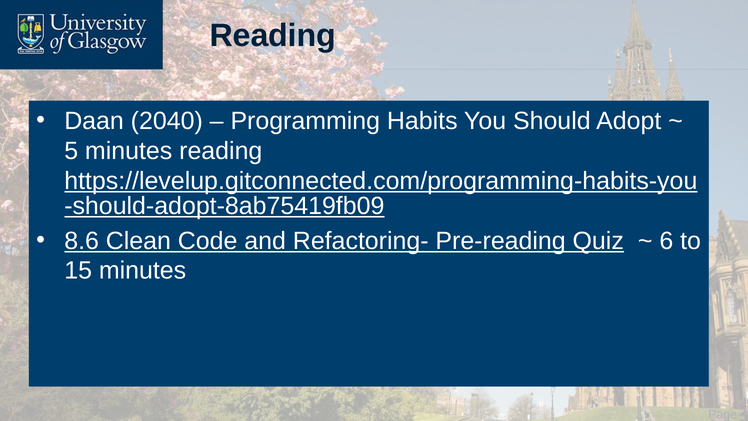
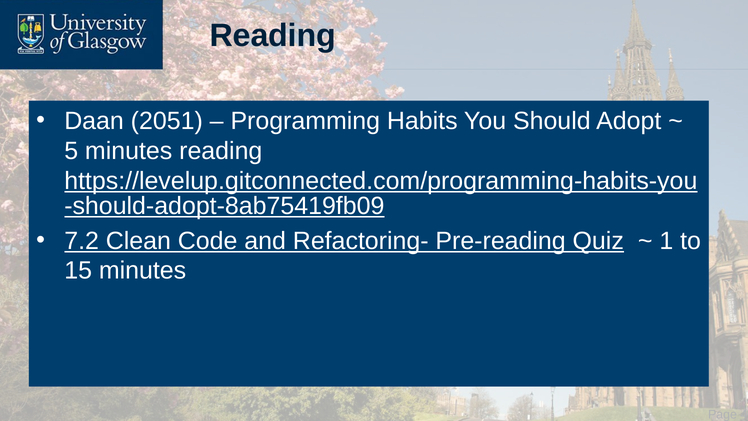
2040: 2040 -> 2051
8.6: 8.6 -> 7.2
6: 6 -> 1
